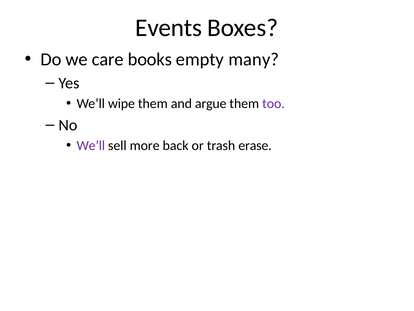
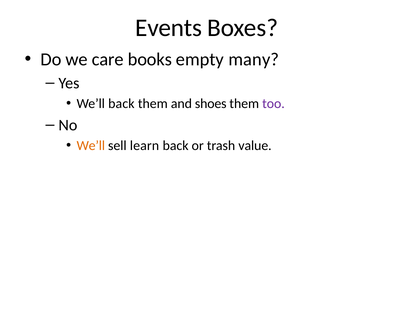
We’ll wipe: wipe -> back
argue: argue -> shoes
We’ll at (91, 145) colour: purple -> orange
more: more -> learn
erase: erase -> value
